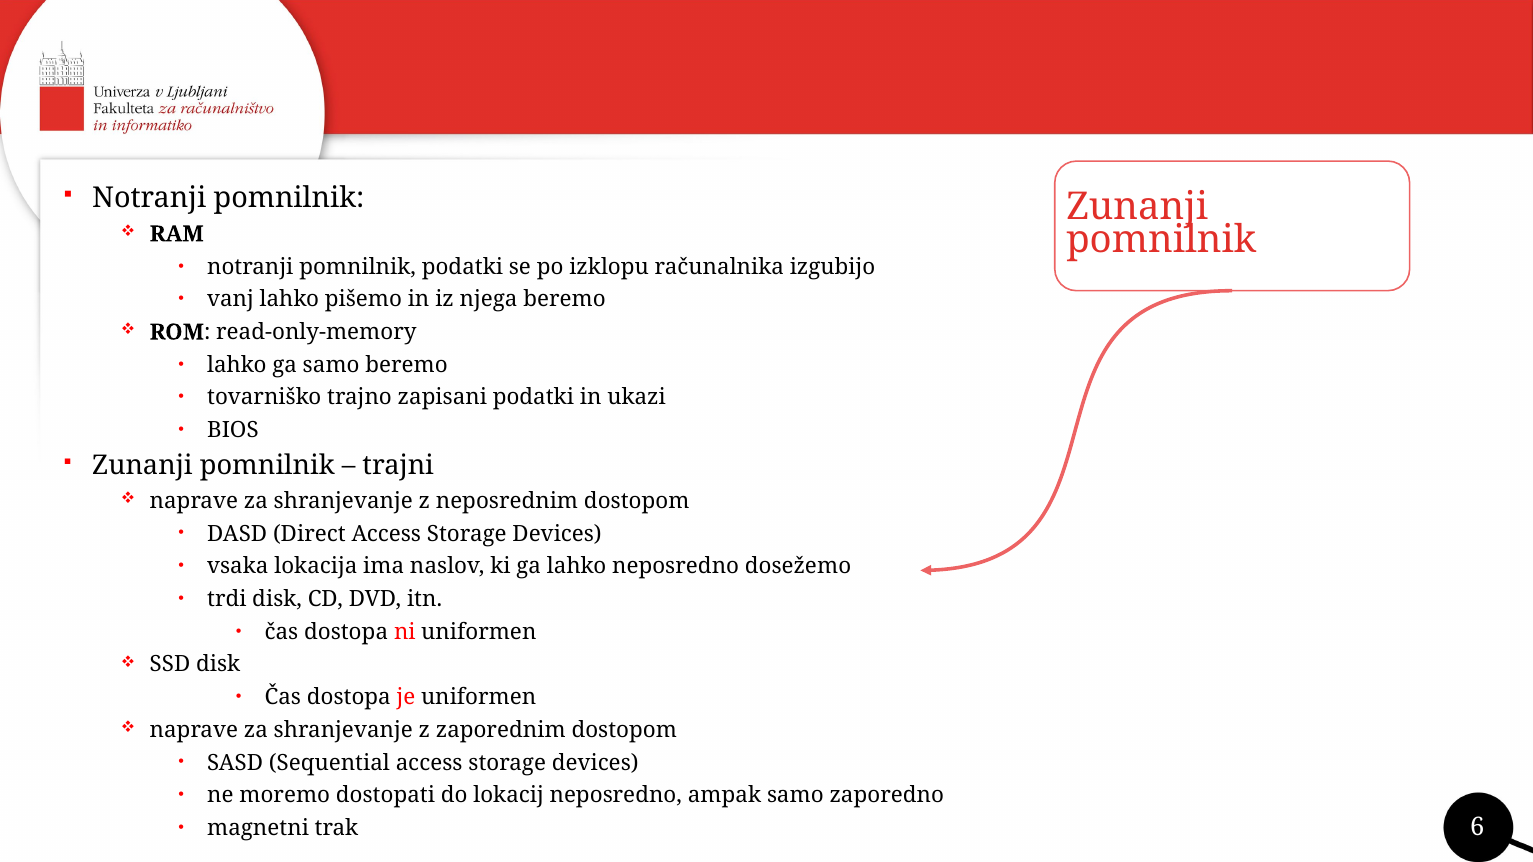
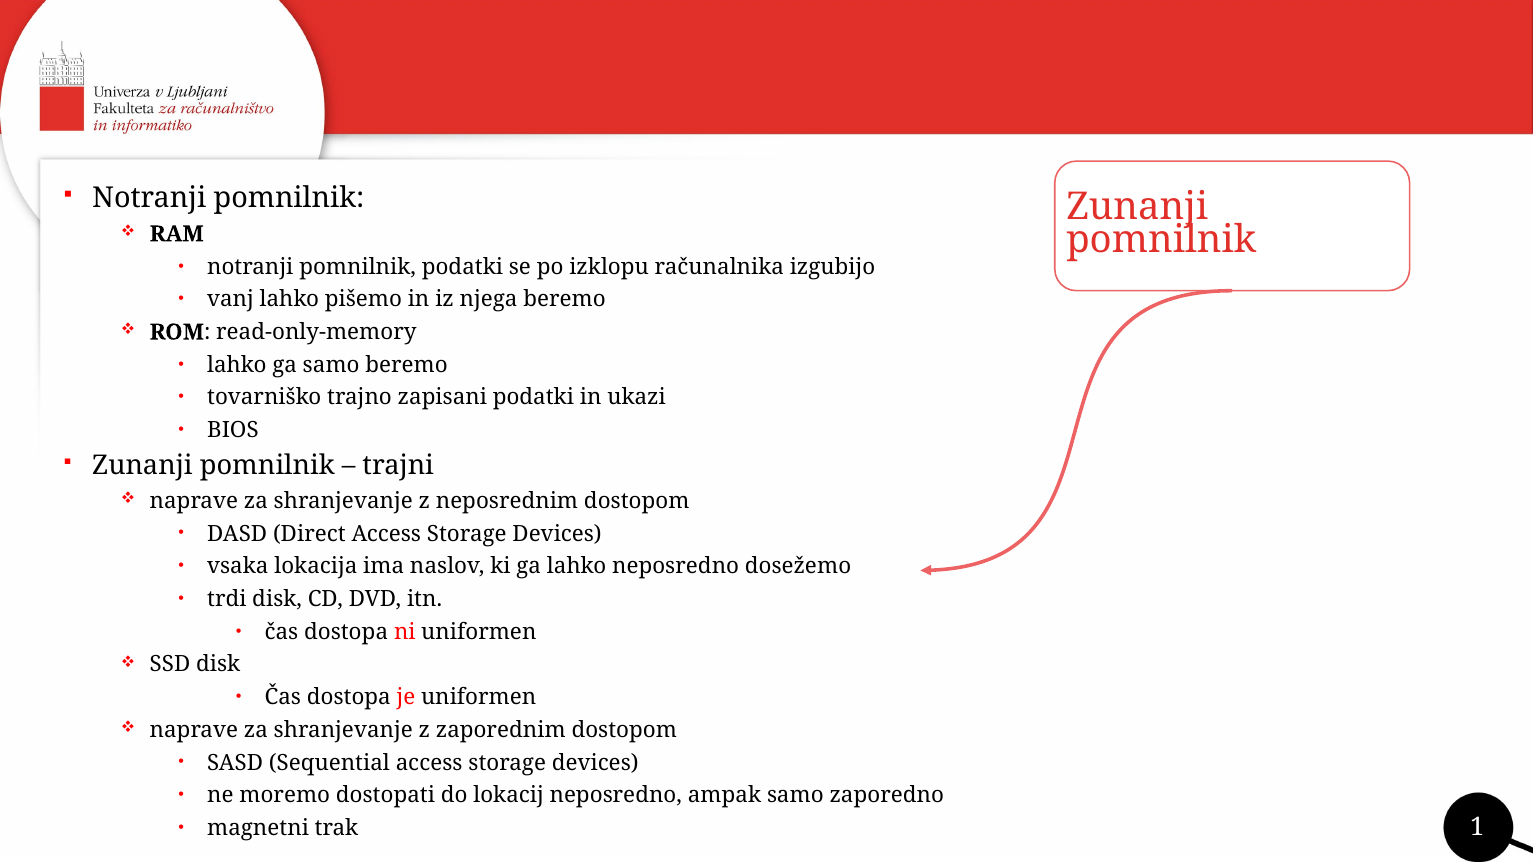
6: 6 -> 1
